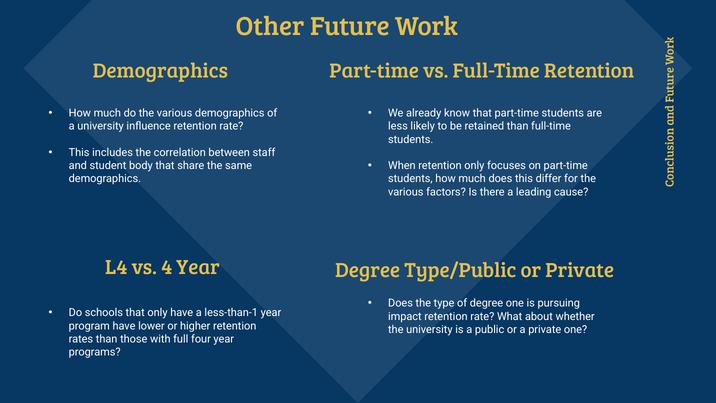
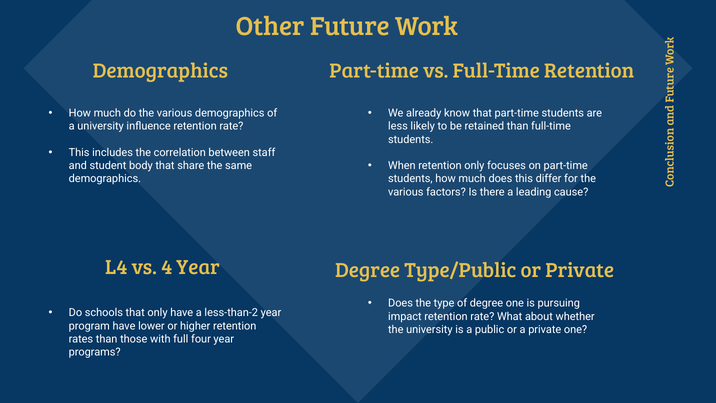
less-than-1: less-than-1 -> less-than-2
